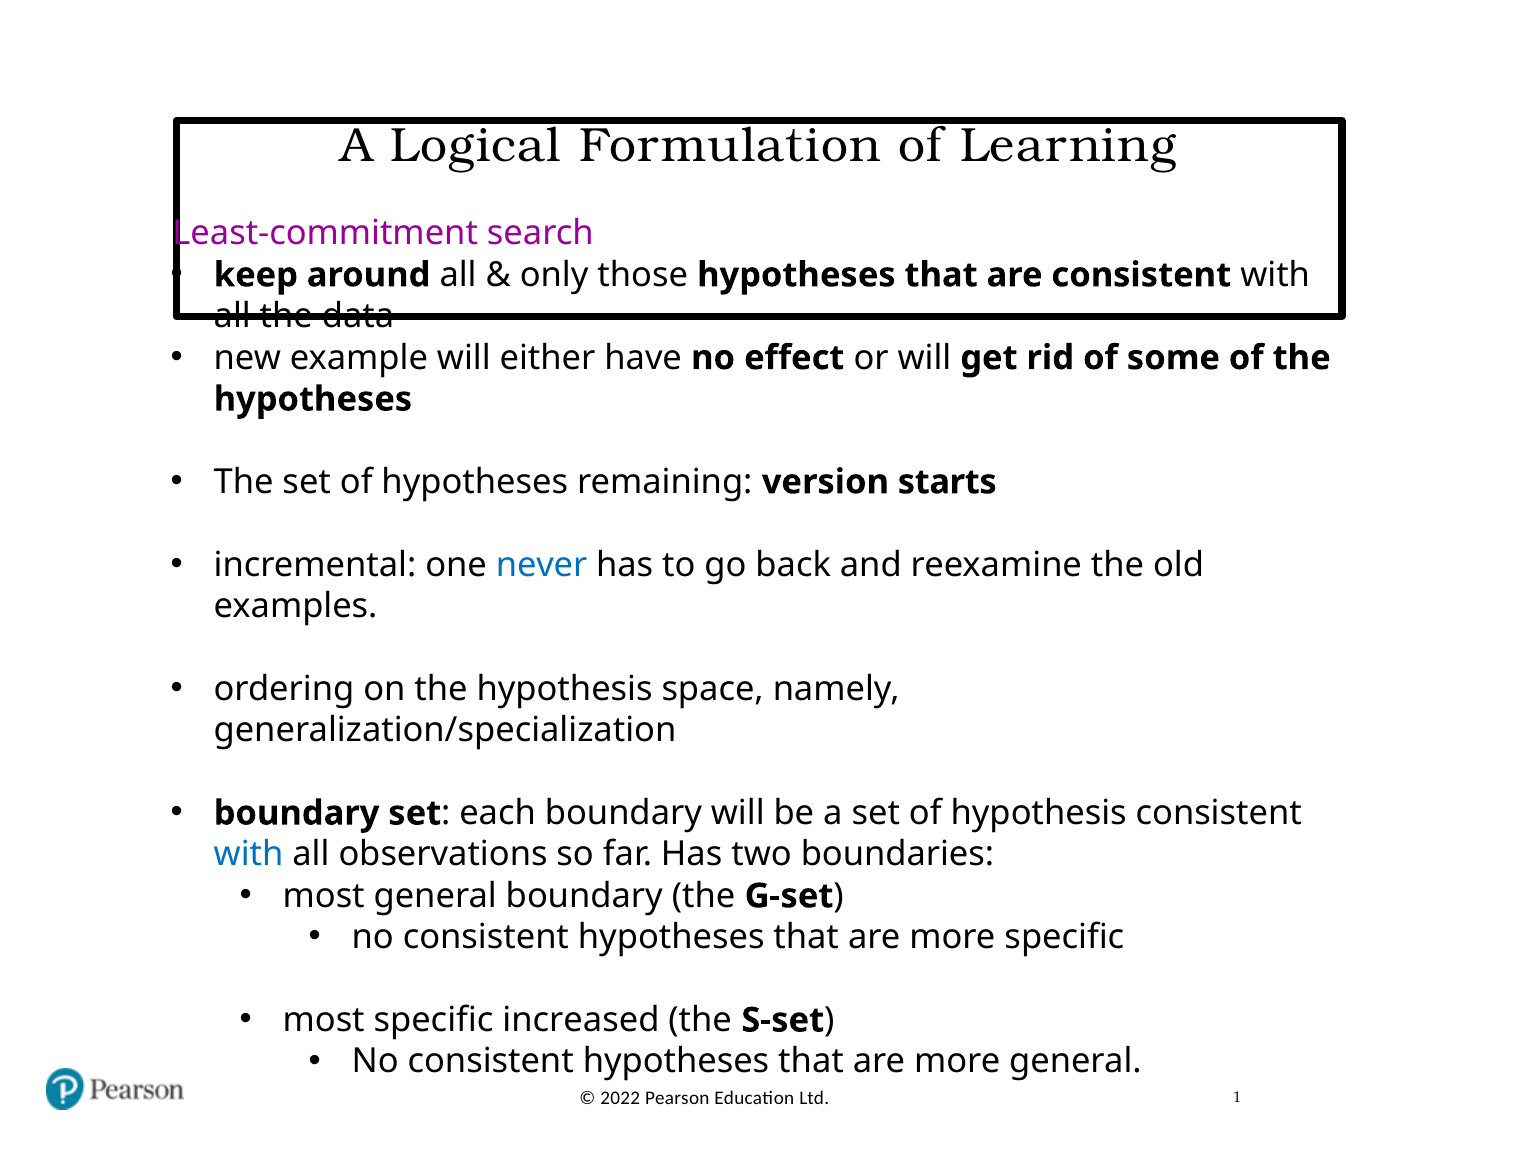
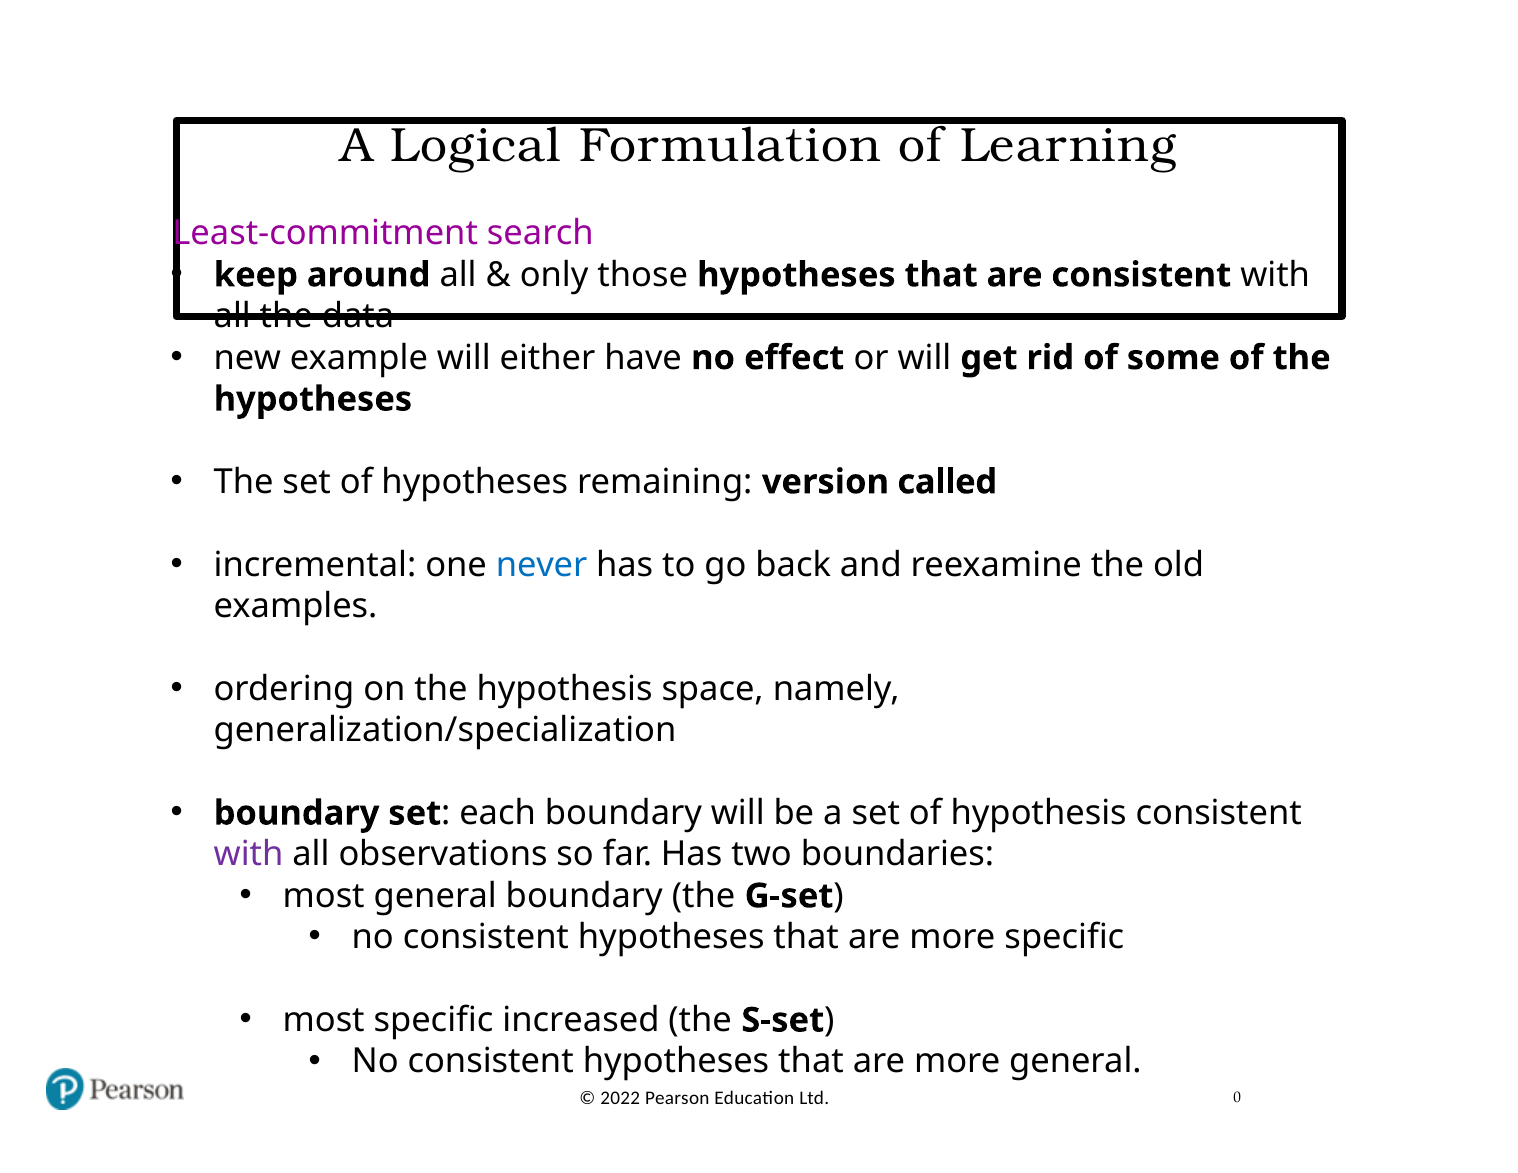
starts: starts -> called
with at (249, 855) colour: blue -> purple
1: 1 -> 0
